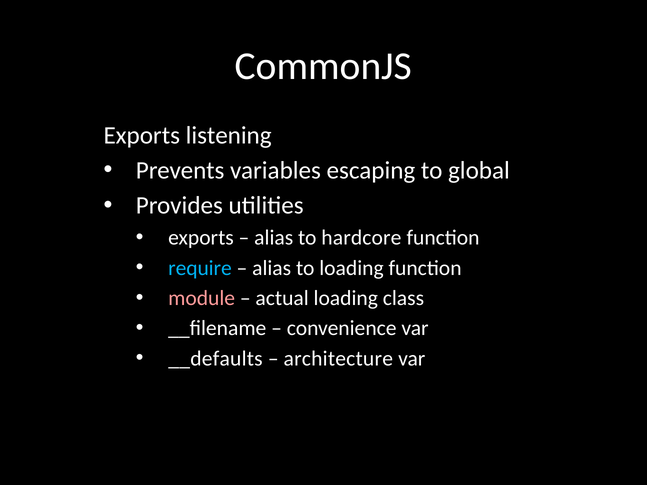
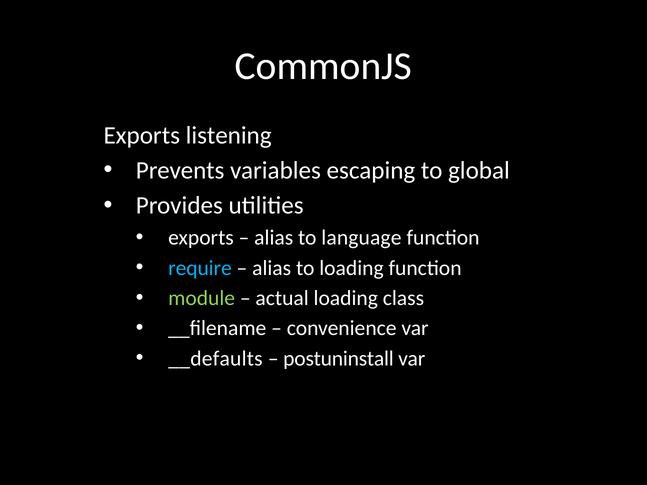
hardcore: hardcore -> language
module colour: pink -> light green
architecture: architecture -> postuninstall
